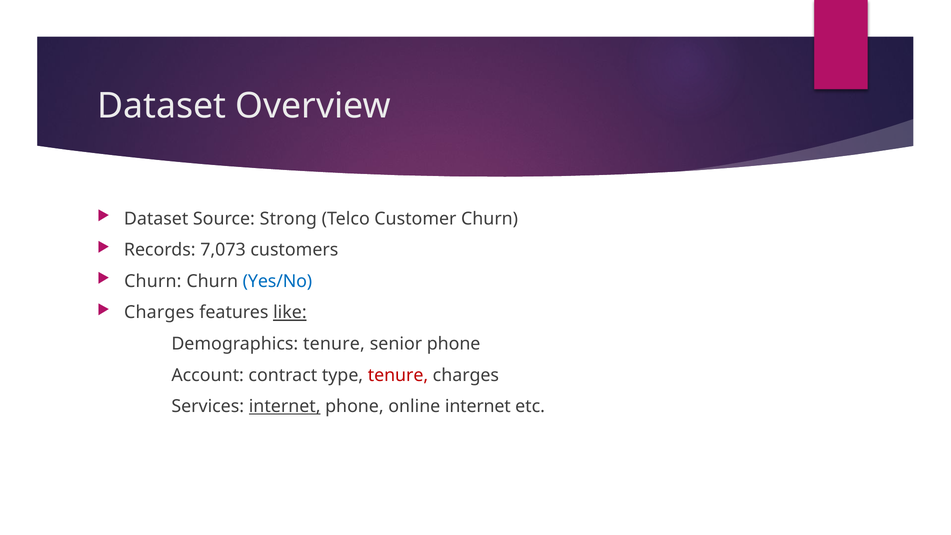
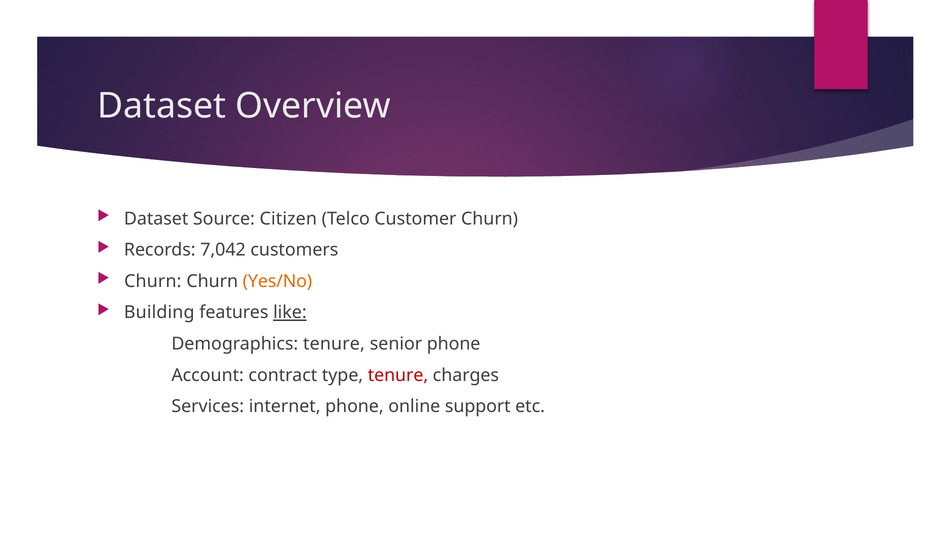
Strong: Strong -> Citizen
7,073: 7,073 -> 7,042
Yes/No colour: blue -> orange
Charges at (159, 313): Charges -> Building
internet at (285, 406) underline: present -> none
online internet: internet -> support
